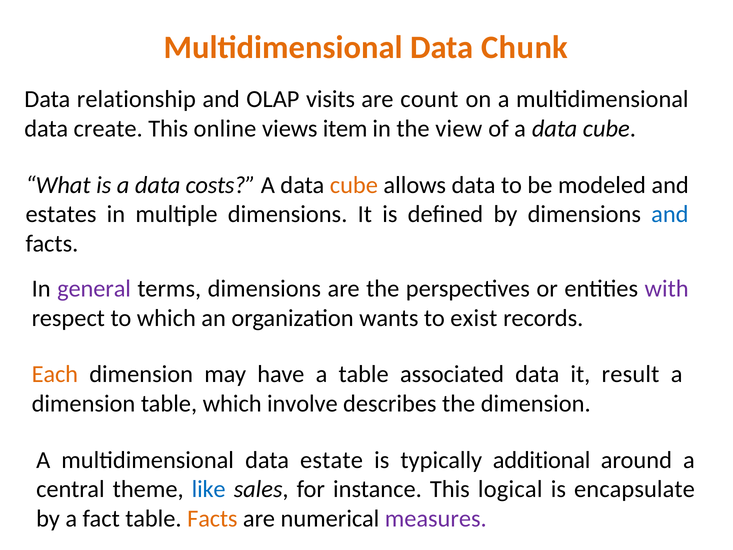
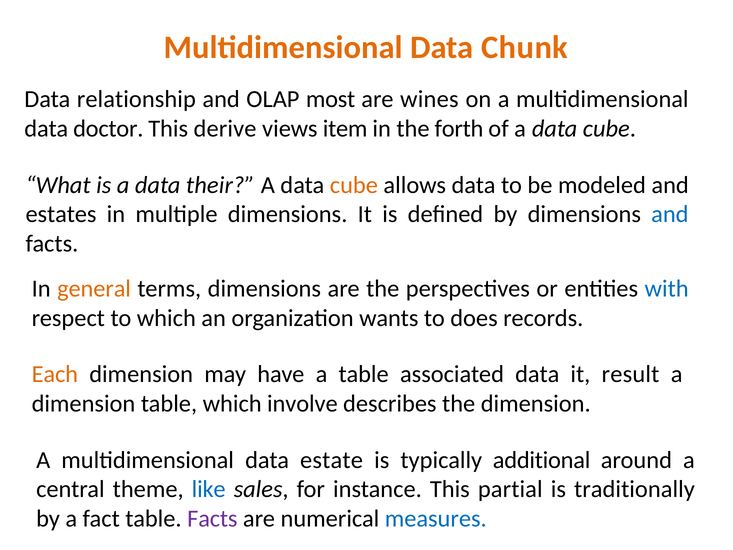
visits: visits -> most
count: count -> wines
create: create -> doctor
online: online -> derive
view: view -> forth
costs: costs -> their
general colour: purple -> orange
with colour: purple -> blue
exist: exist -> does
logical: logical -> partial
encapsulate: encapsulate -> traditionally
Facts at (212, 518) colour: orange -> purple
measures colour: purple -> blue
